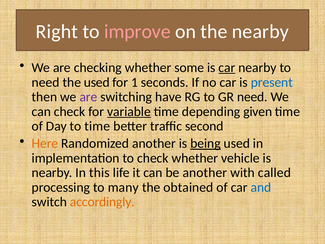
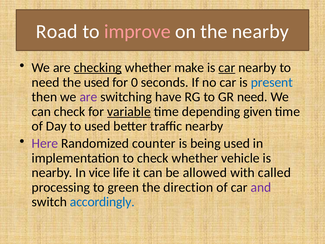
Right: Right -> Road
checking underline: none -> present
some: some -> make
1: 1 -> 0
to time: time -> used
traffic second: second -> nearby
Here colour: orange -> purple
Randomized another: another -> counter
being underline: present -> none
this: this -> vice
be another: another -> allowed
many: many -> green
obtained: obtained -> direction
and colour: blue -> purple
accordingly colour: orange -> blue
